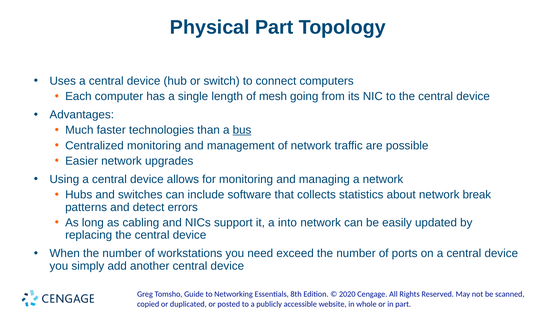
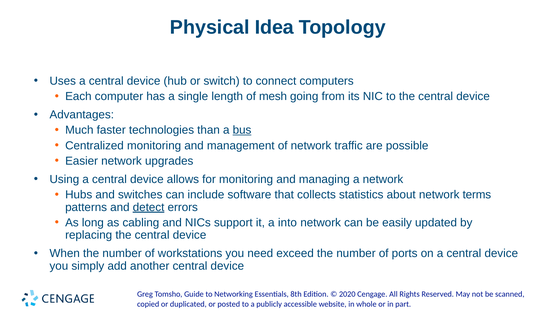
Physical Part: Part -> Idea
break: break -> terms
detect underline: none -> present
